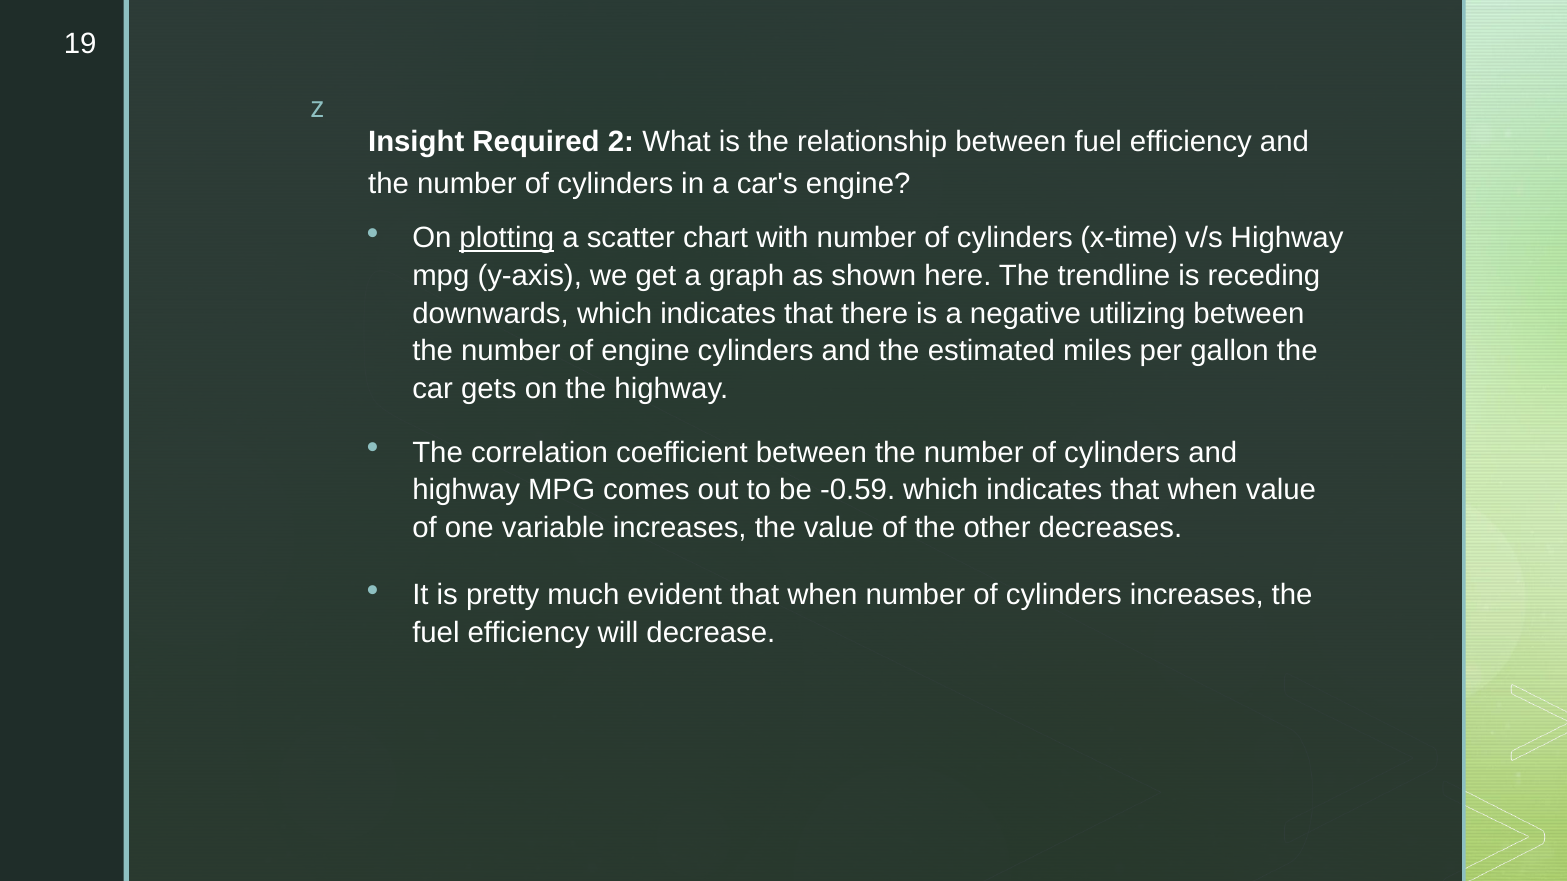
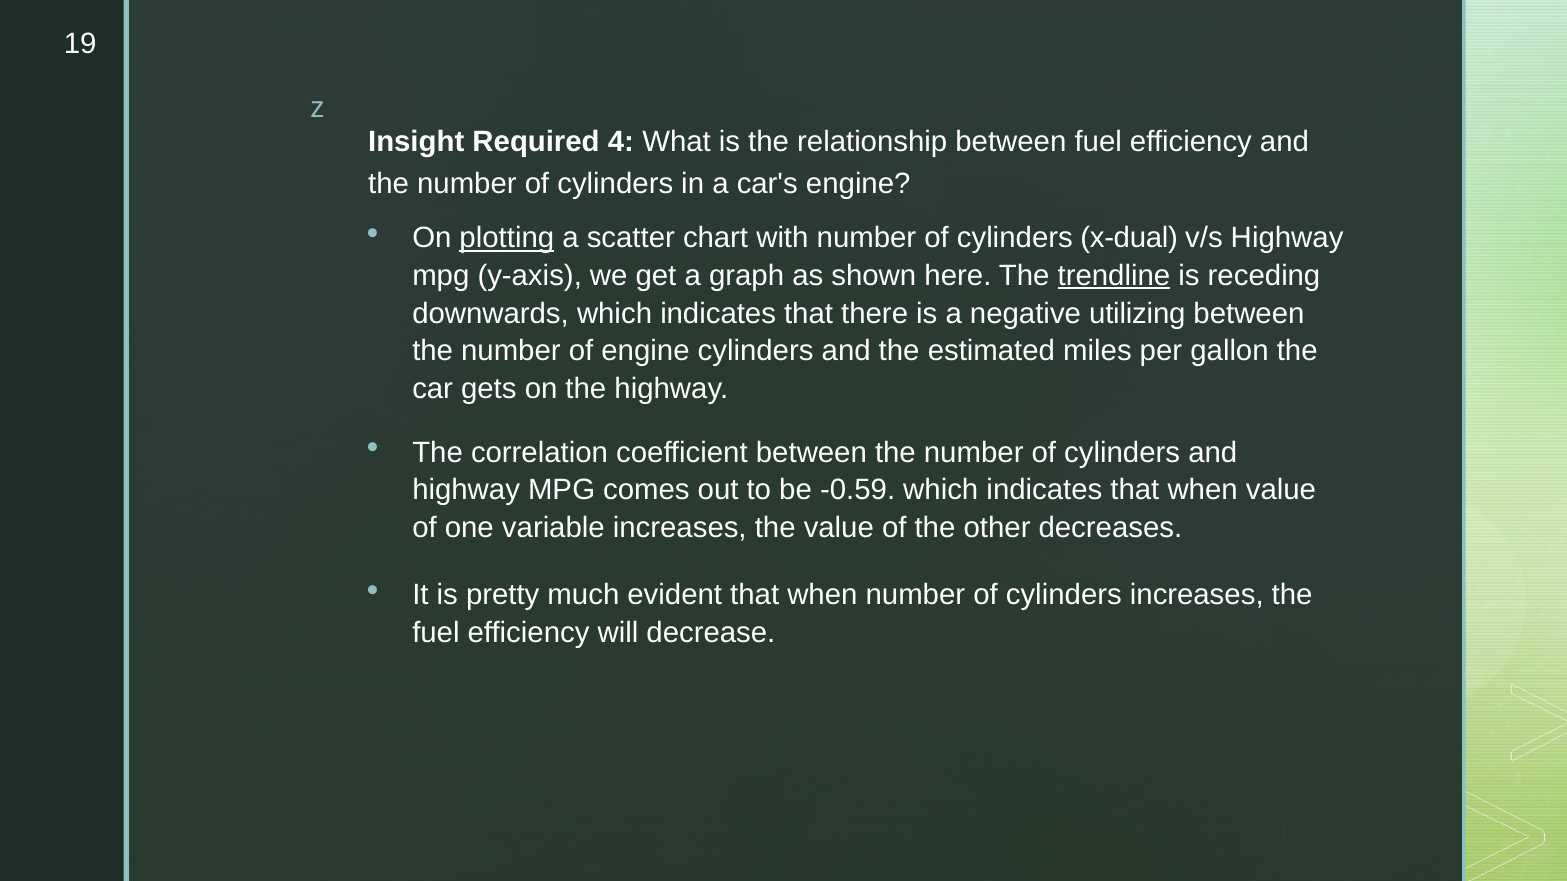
2: 2 -> 4
x-time: x-time -> x-dual
trendline underline: none -> present
